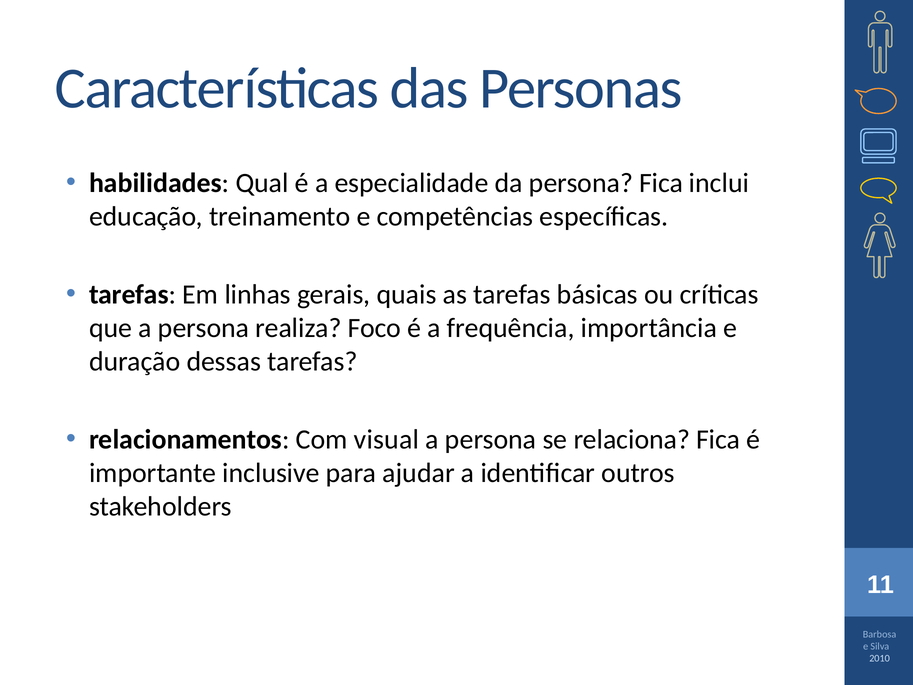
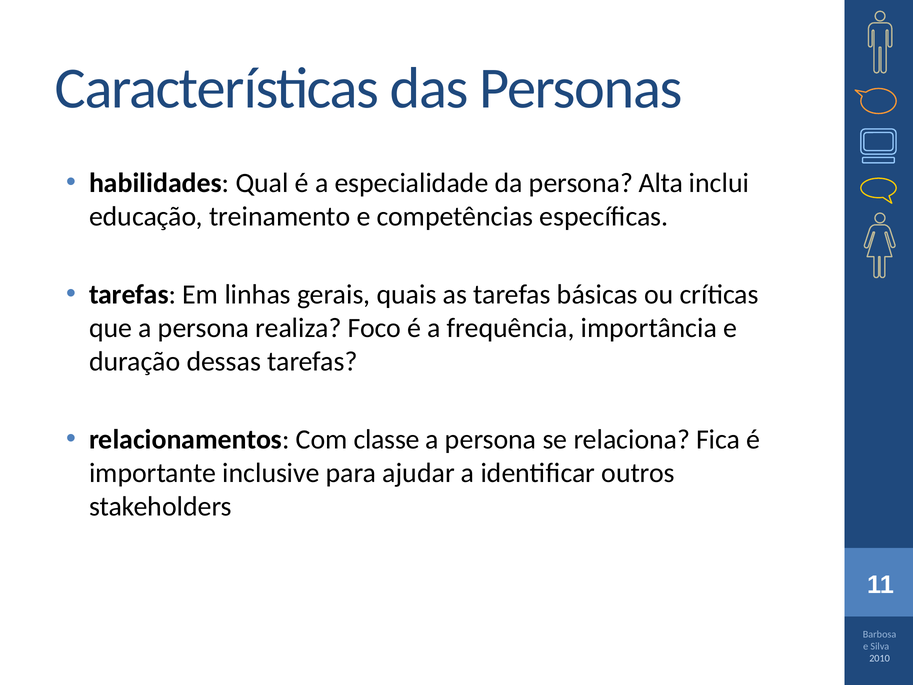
persona Fica: Fica -> Alta
visual: visual -> classe
